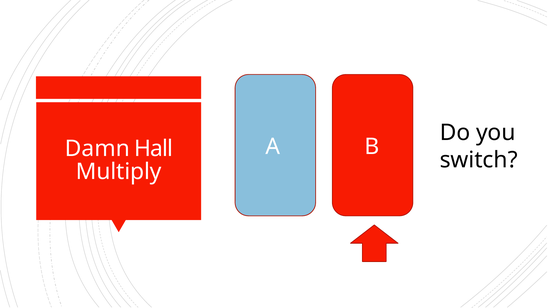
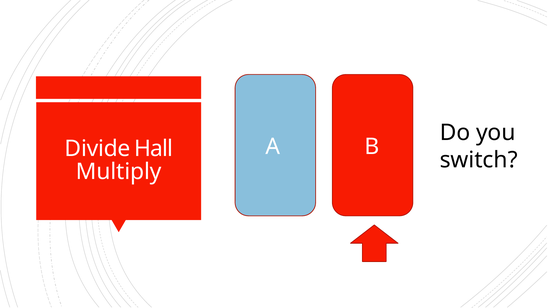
Damn: Damn -> Divide
